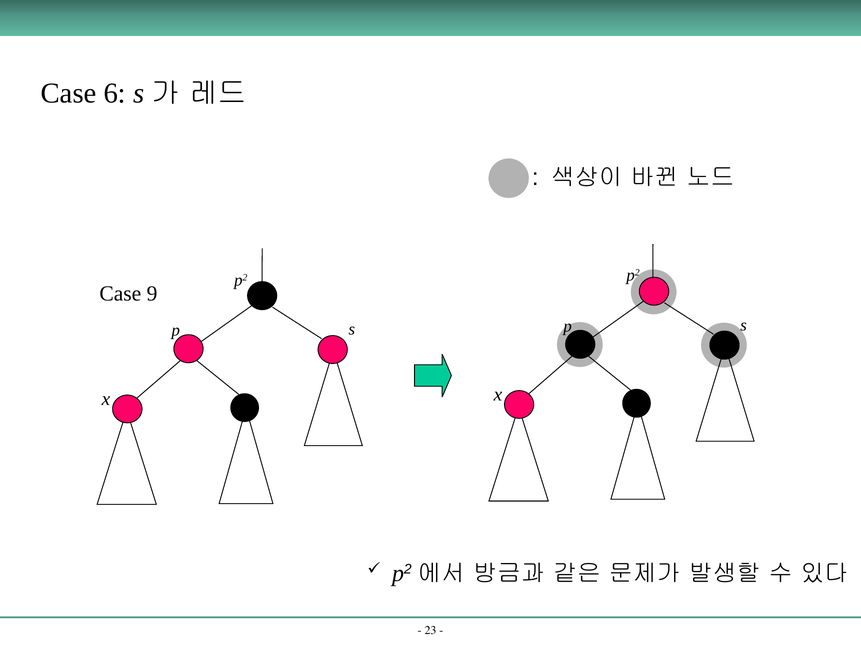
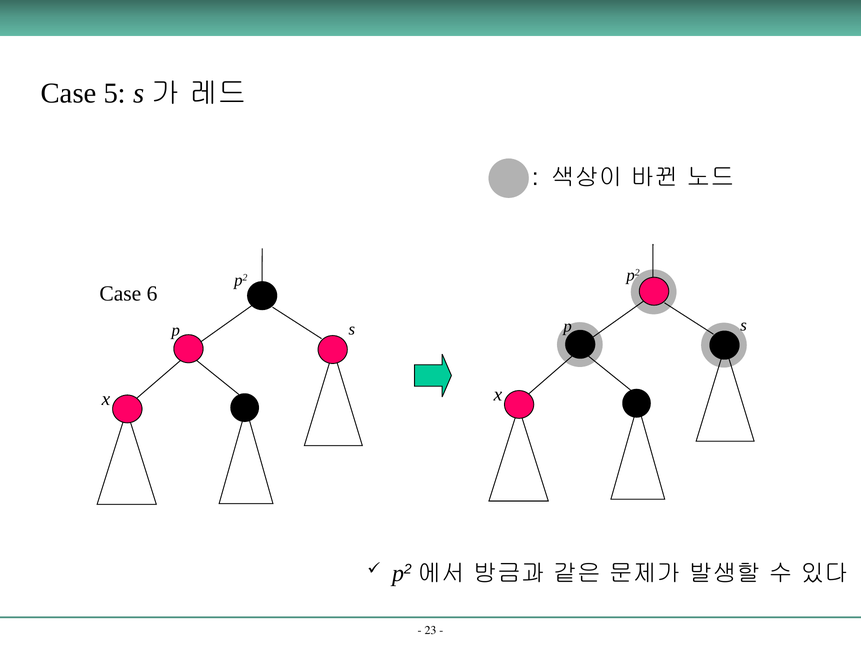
6: 6 -> 5
9: 9 -> 6
